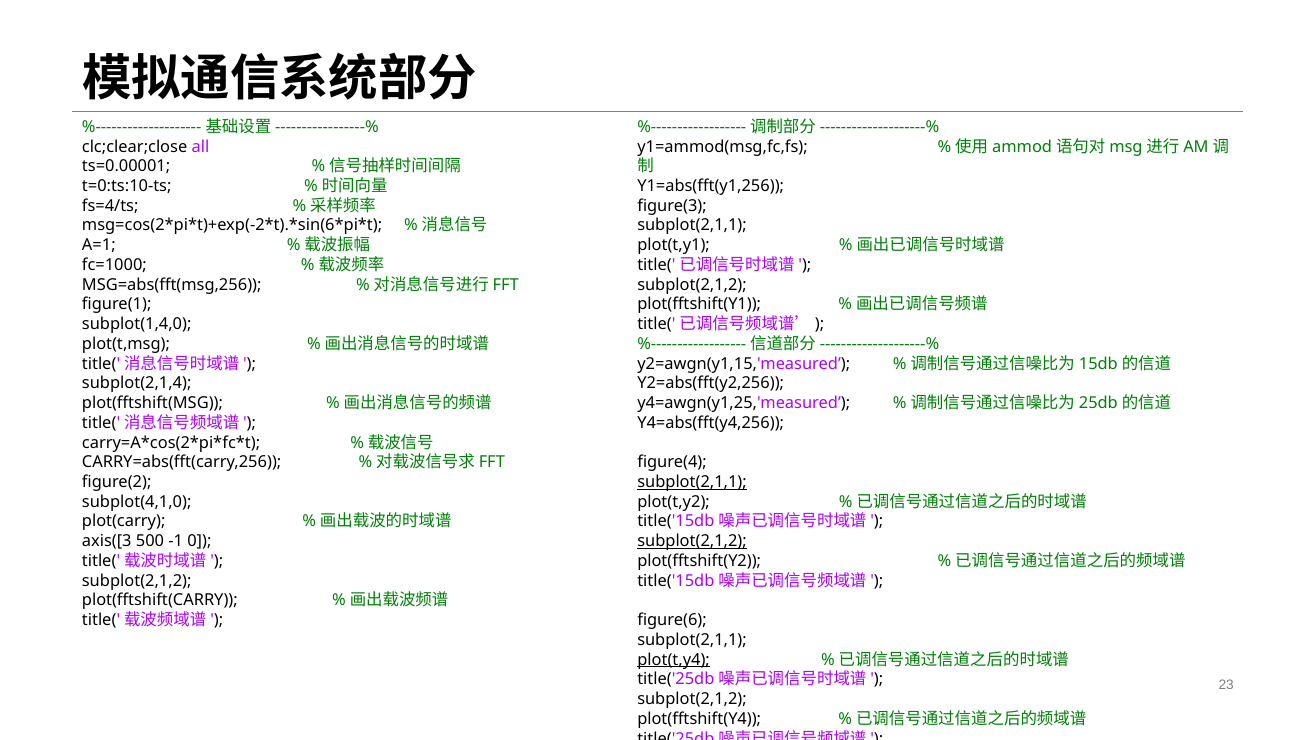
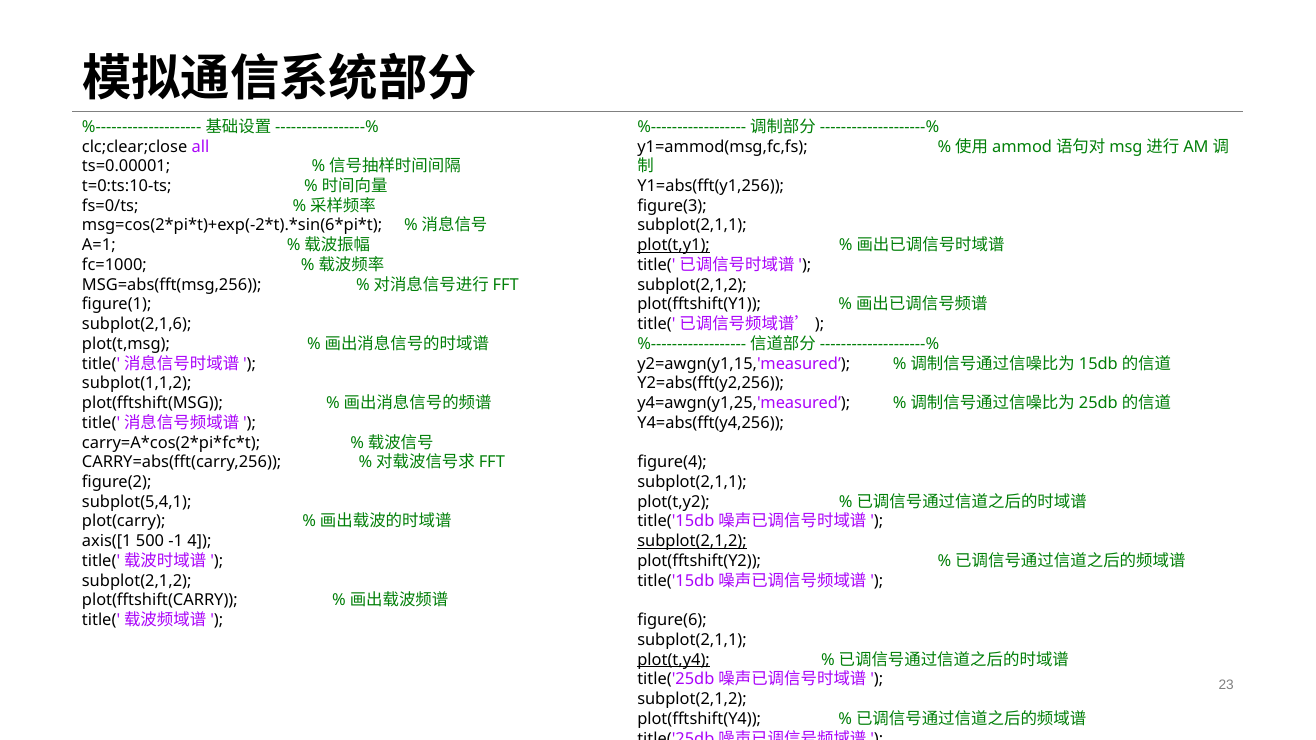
fs=4/ts: fs=4/ts -> fs=0/ts
plot(t,y1 underline: none -> present
subplot(1,4,0: subplot(1,4,0 -> subplot(2,1,6
subplot(2,1,4: subplot(2,1,4 -> subplot(1,1,2
subplot(2,1,1 at (692, 482) underline: present -> none
subplot(4,1,0: subplot(4,1,0 -> subplot(5,4,1
axis([3: axis([3 -> axis([1
0: 0 -> 4
